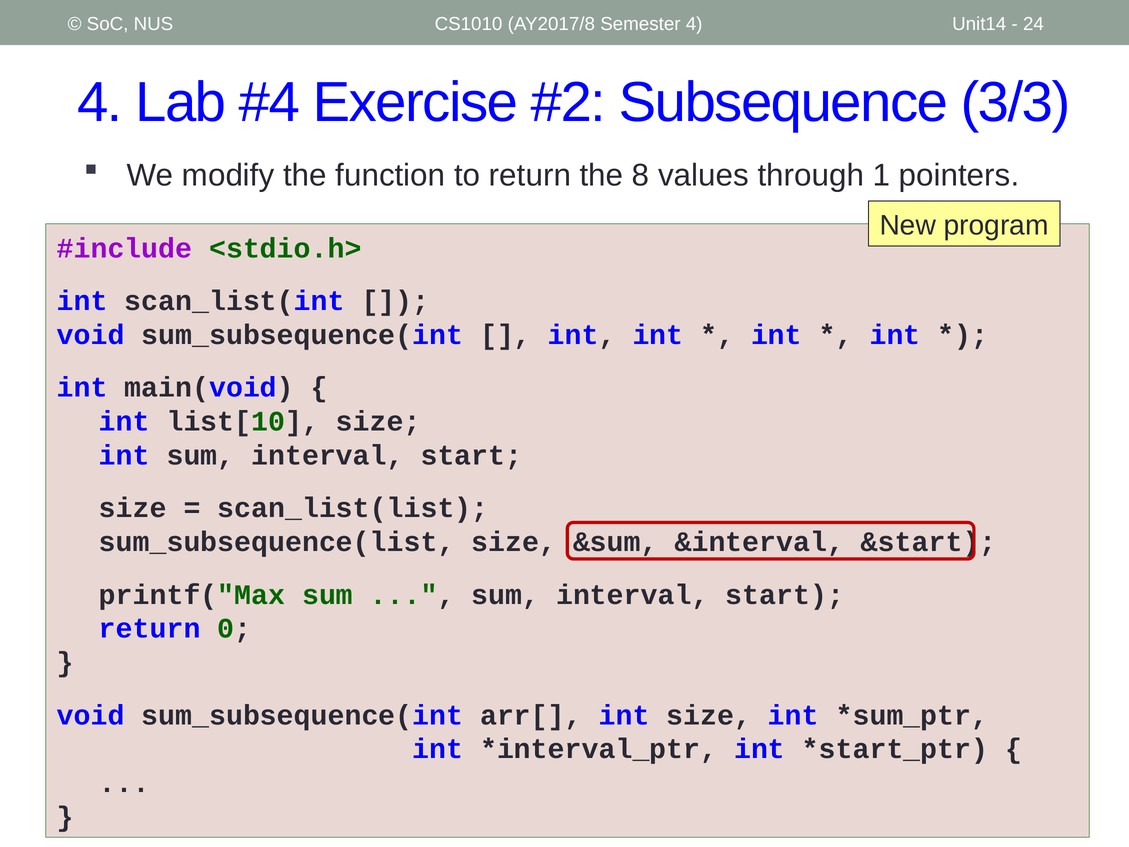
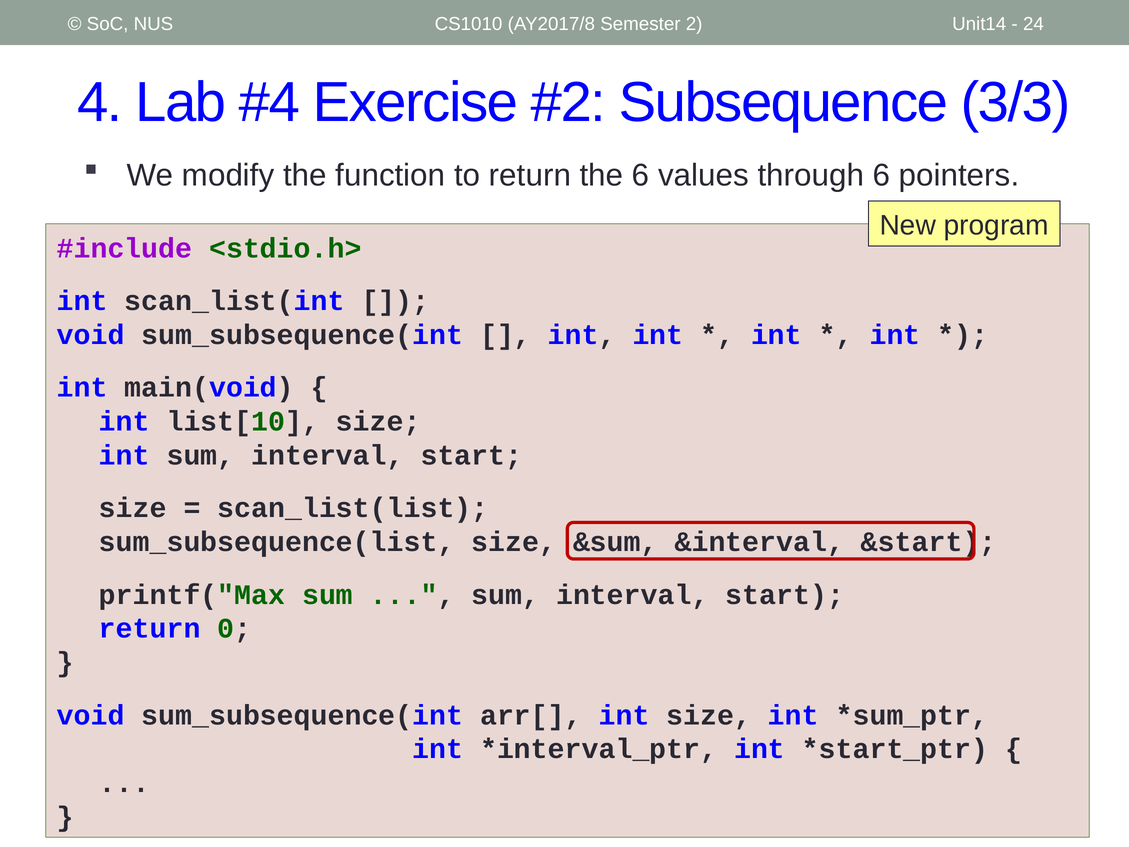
Semester 4: 4 -> 2
the 8: 8 -> 6
through 1: 1 -> 6
